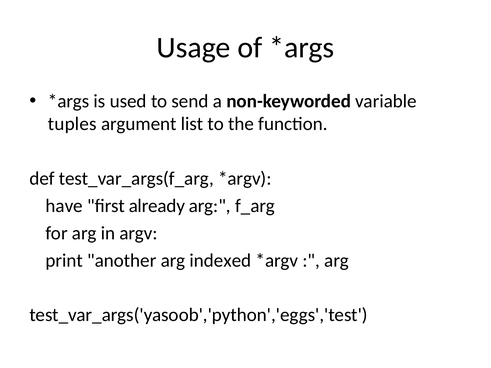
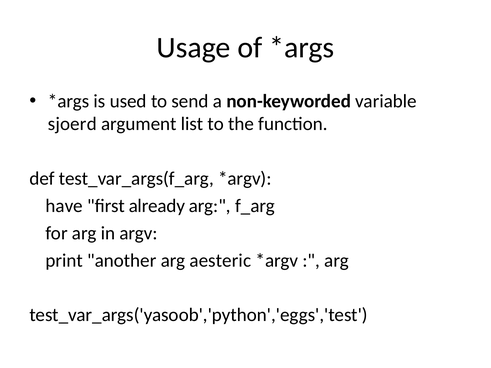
tuples: tuples -> sjoerd
indexed: indexed -> aesteric
